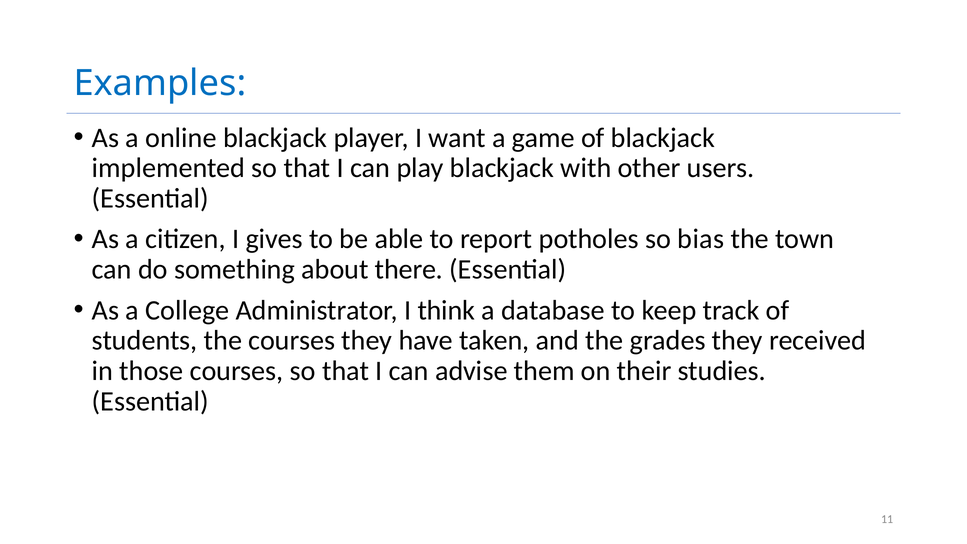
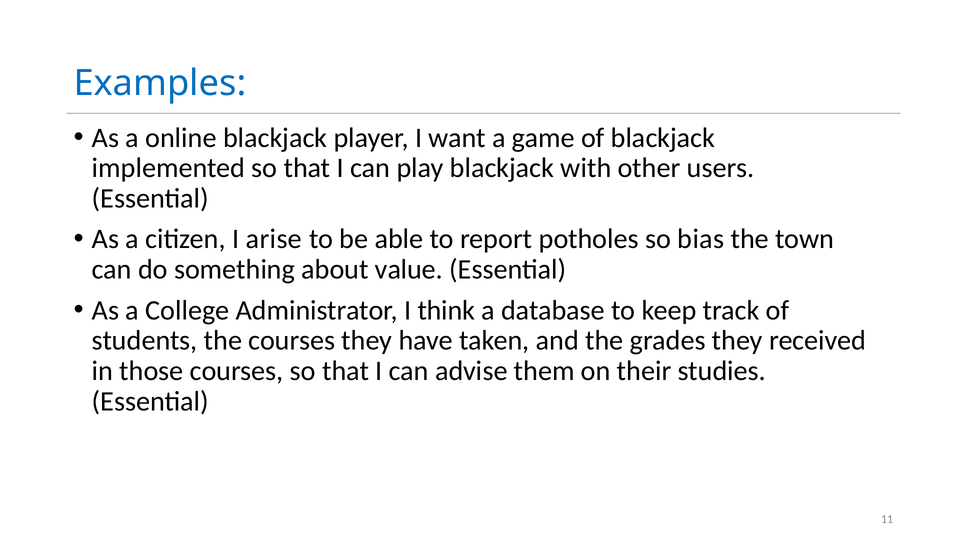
gives: gives -> arise
there: there -> value
